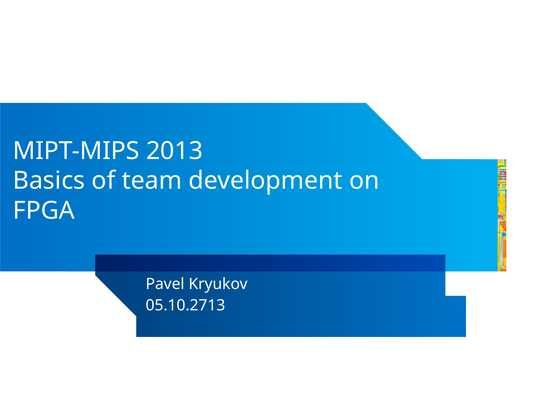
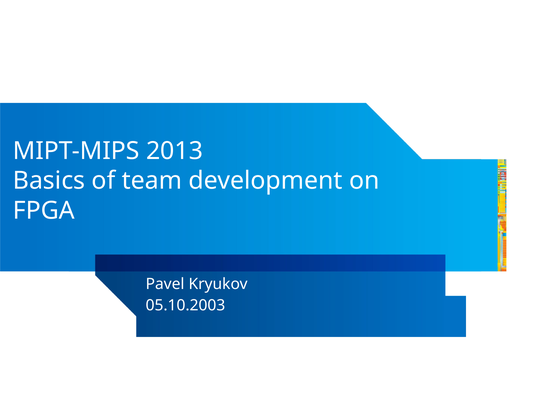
05.10.2713: 05.10.2713 -> 05.10.2003
